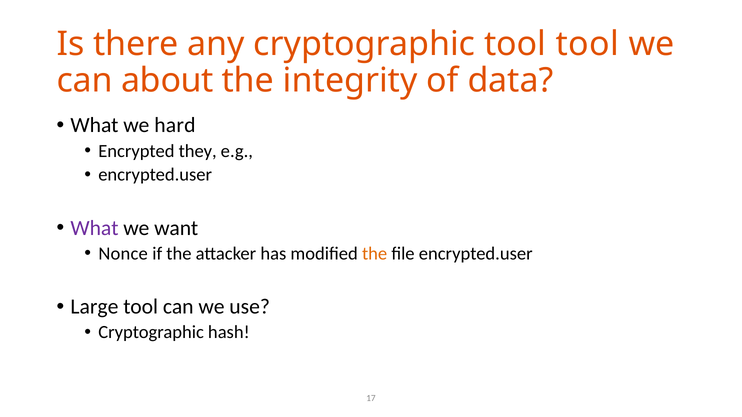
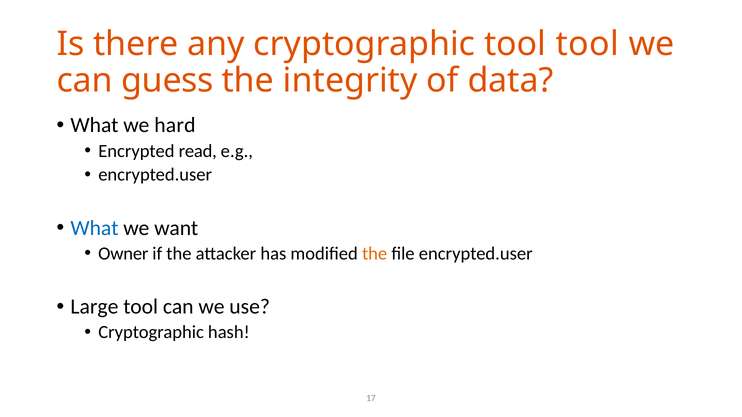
about: about -> guess
they: they -> read
What at (94, 228) colour: purple -> blue
Nonce: Nonce -> Owner
